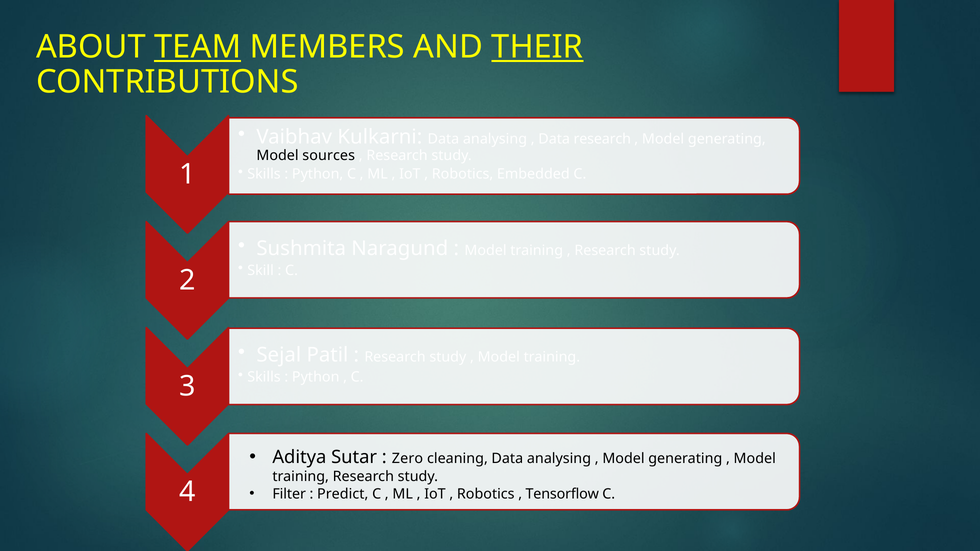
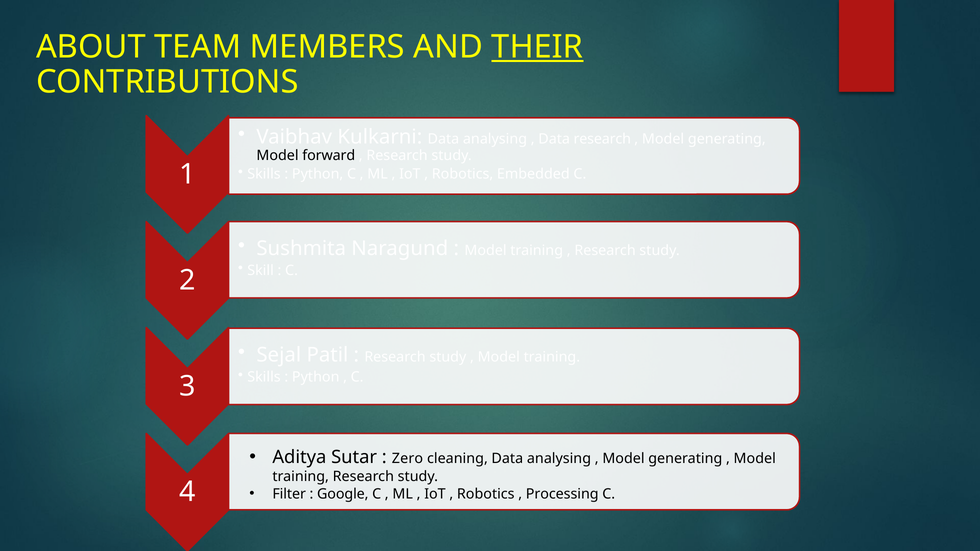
TEAM underline: present -> none
sources: sources -> forward
Predict: Predict -> Google
Tensorflow: Tensorflow -> Processing
